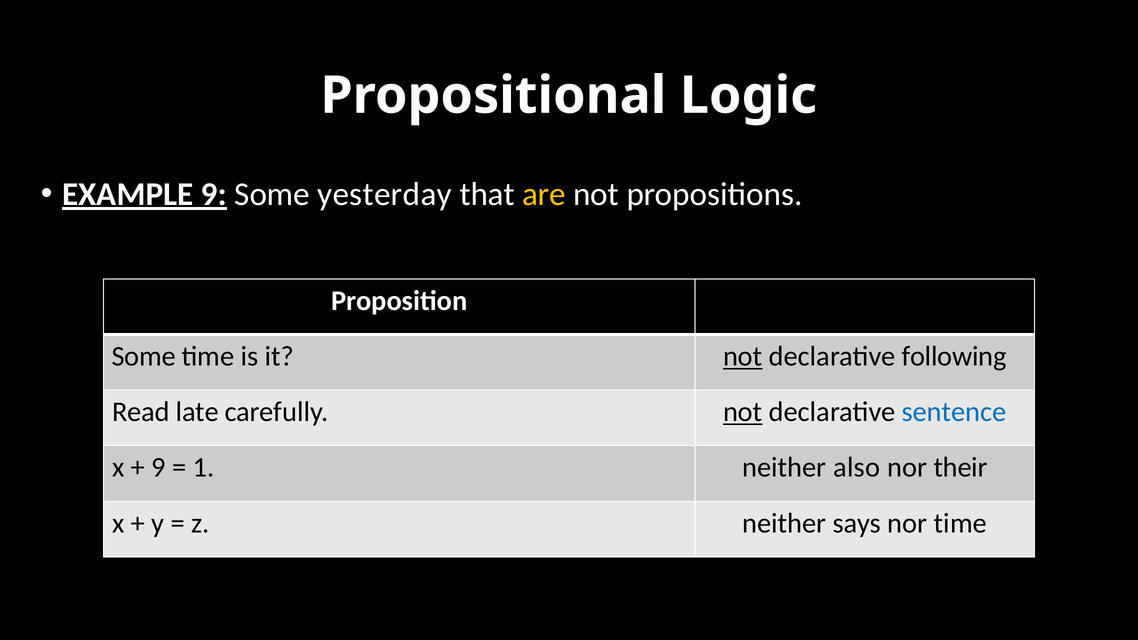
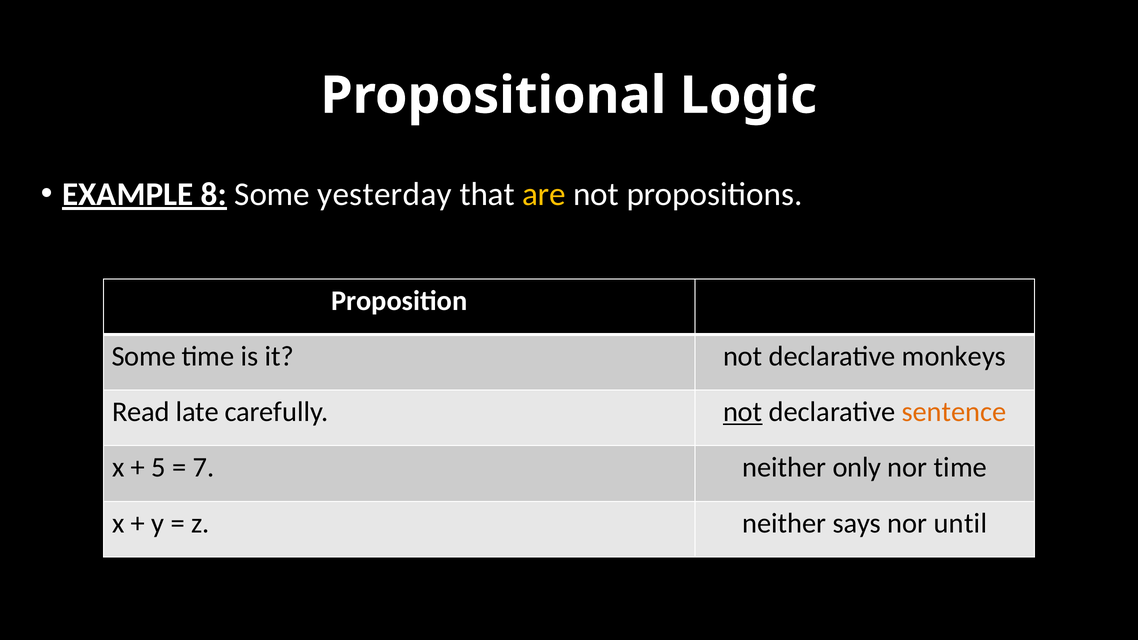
EXAMPLE 9: 9 -> 8
not at (743, 357) underline: present -> none
following: following -> monkeys
sentence colour: blue -> orange
9 at (159, 468): 9 -> 5
1: 1 -> 7
also: also -> only
nor their: their -> time
nor time: time -> until
